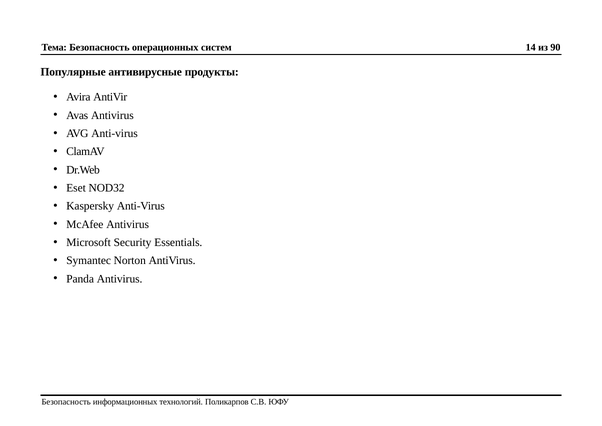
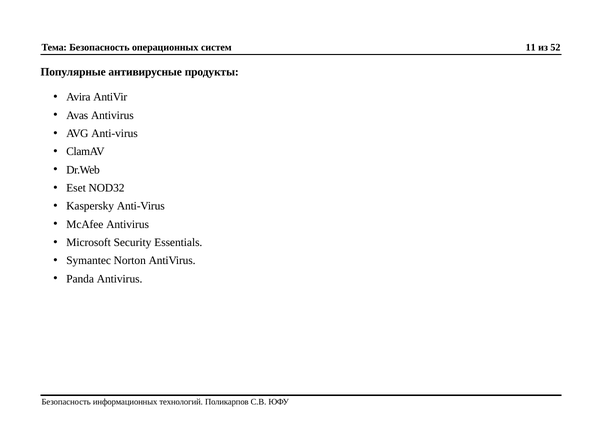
14: 14 -> 11
90: 90 -> 52
